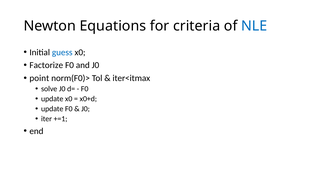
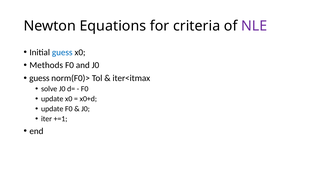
NLE colour: blue -> purple
Factorize: Factorize -> Methods
point at (39, 78): point -> guess
